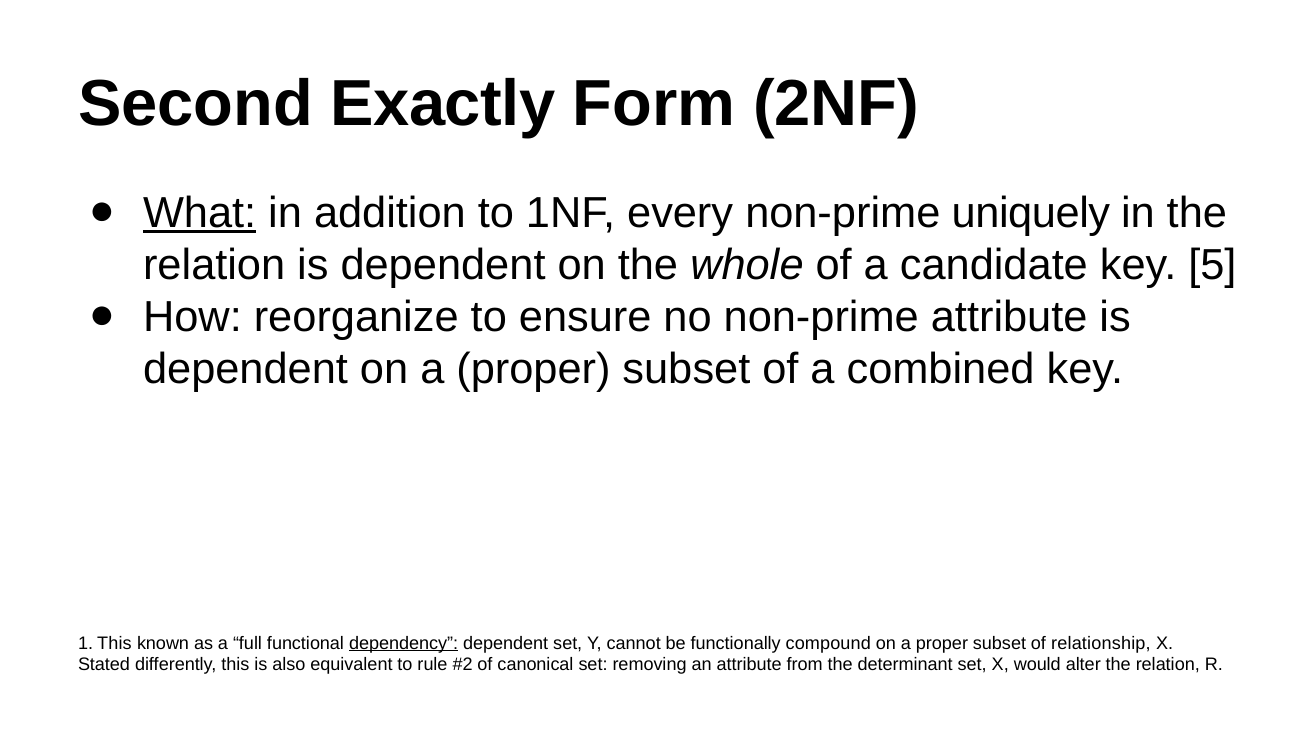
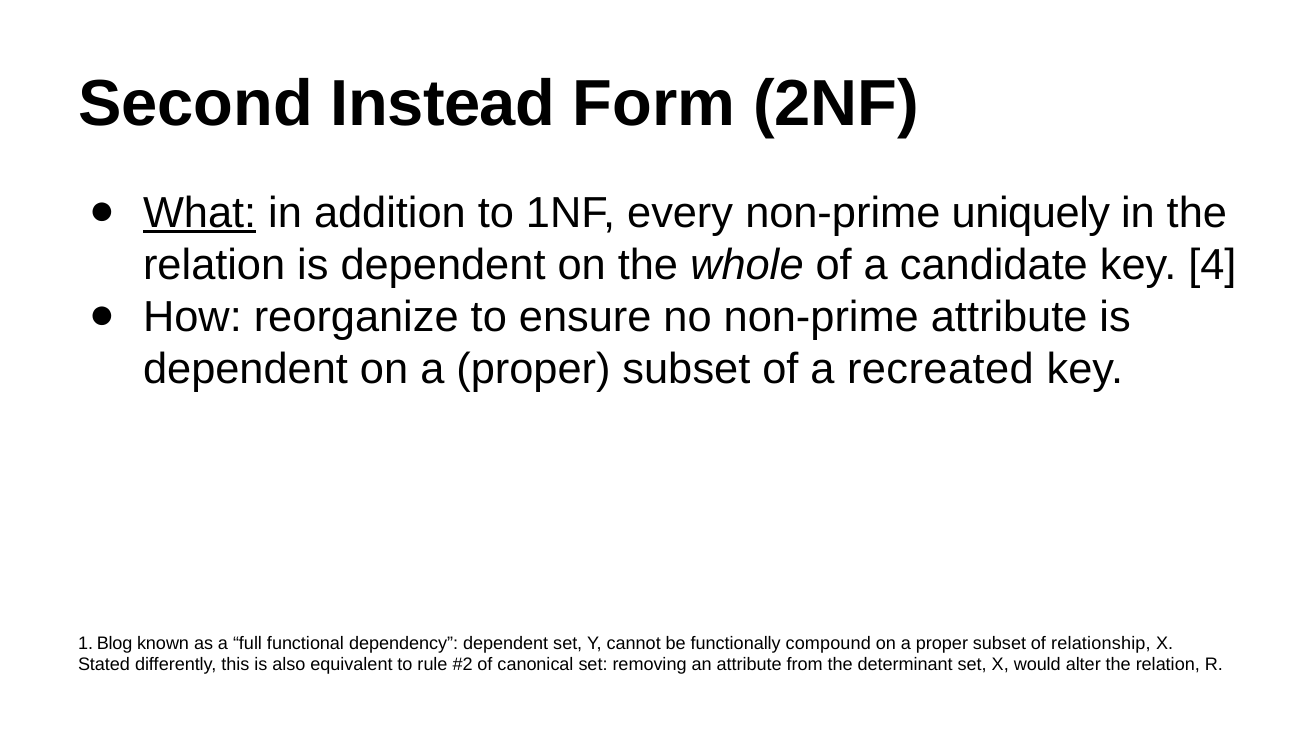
Exactly: Exactly -> Instead
5: 5 -> 4
combined: combined -> recreated
1 This: This -> Blog
dependency underline: present -> none
